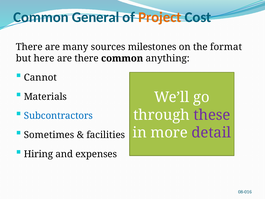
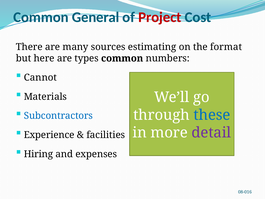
Project colour: orange -> red
milestones: milestones -> estimating
are there: there -> types
anything: anything -> numbers
these colour: purple -> blue
Sometimes: Sometimes -> Experience
